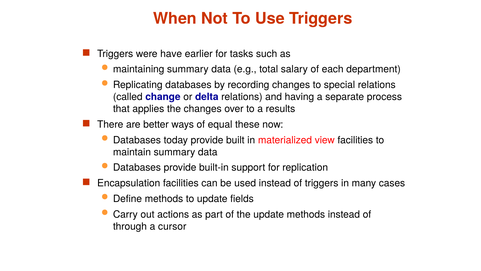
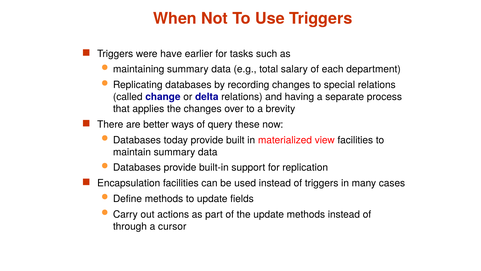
results: results -> brevity
equal: equal -> query
